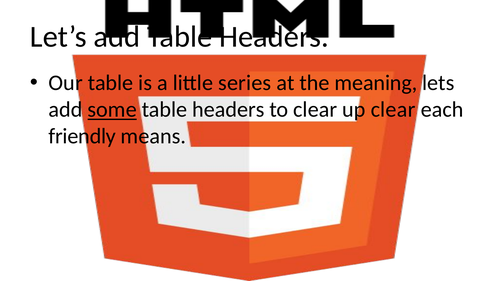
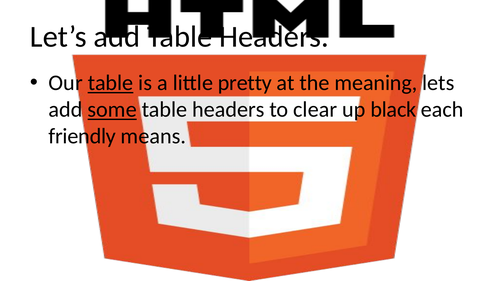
table at (111, 83) underline: none -> present
series: series -> pretty
up clear: clear -> black
